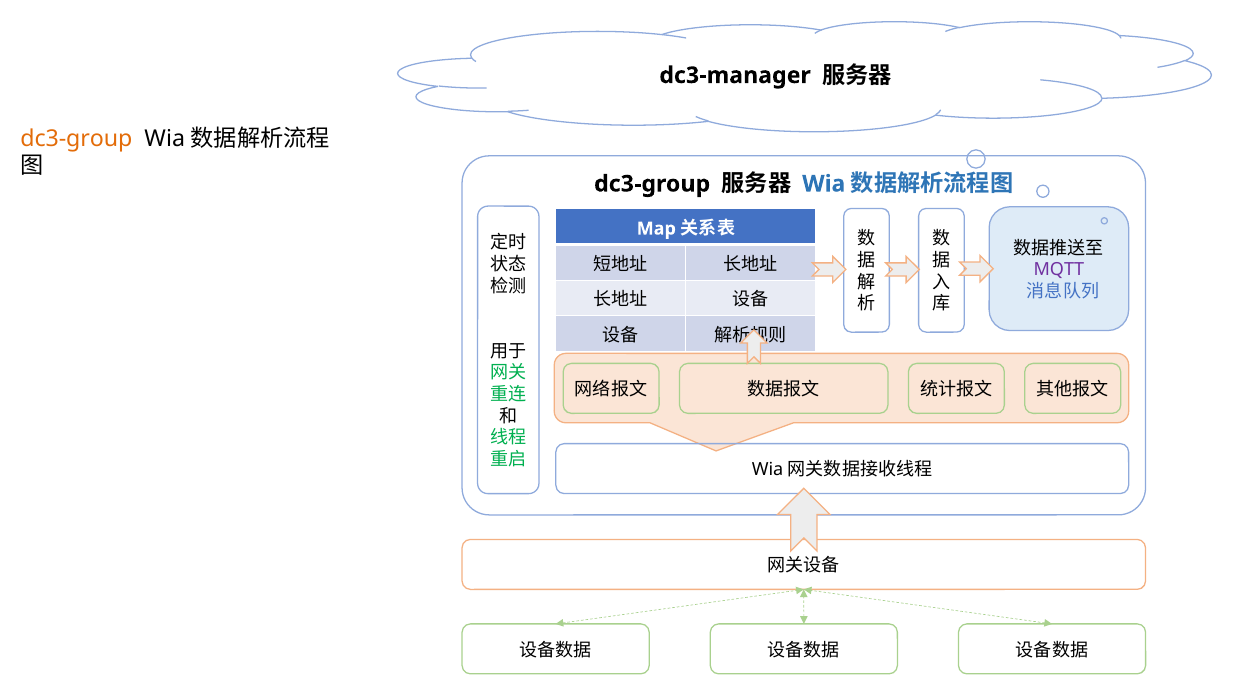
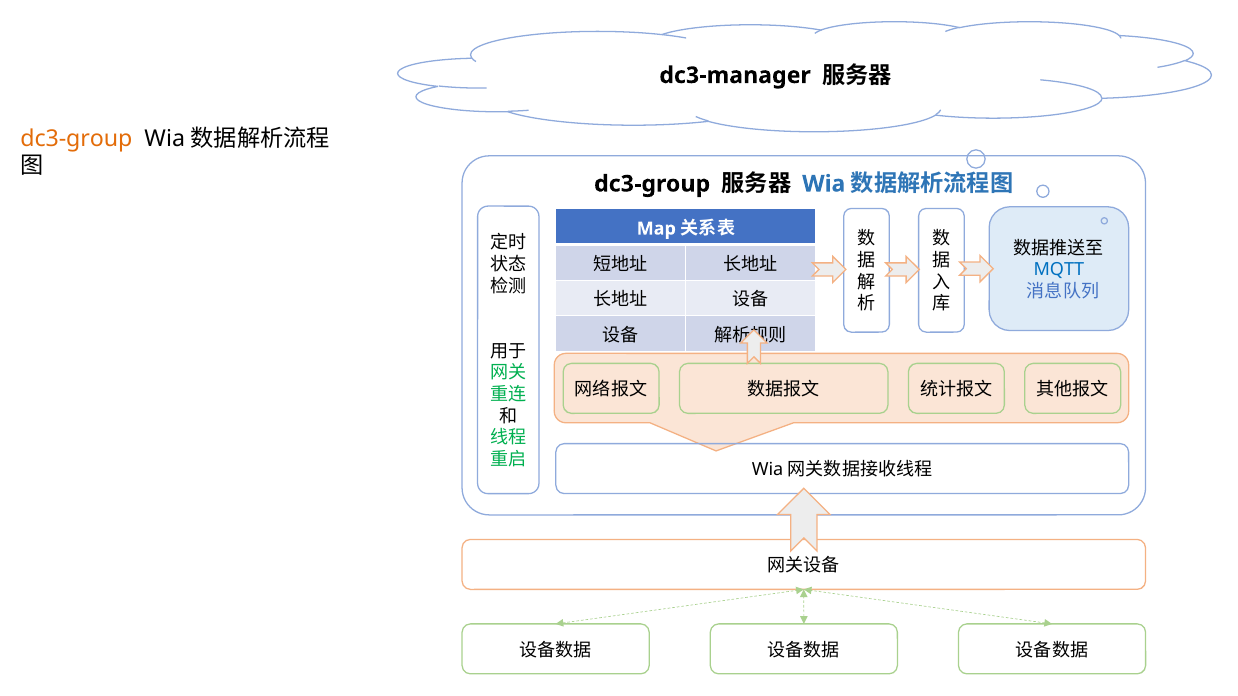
MQTT colour: purple -> blue
